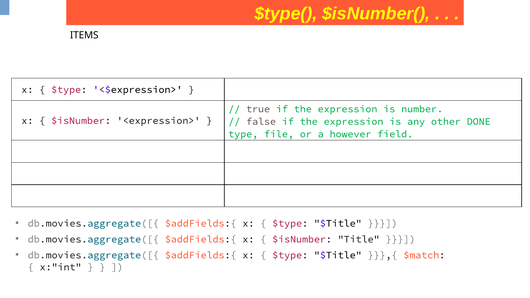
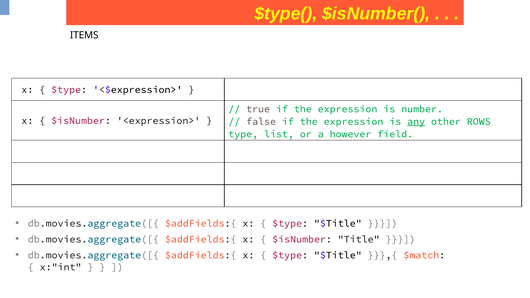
any underline: none -> present
DONE: DONE -> ROWS
file: file -> list
